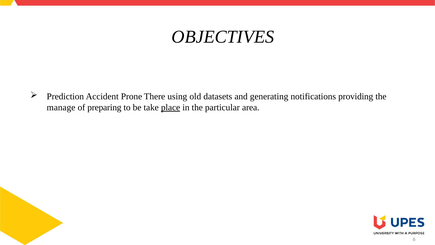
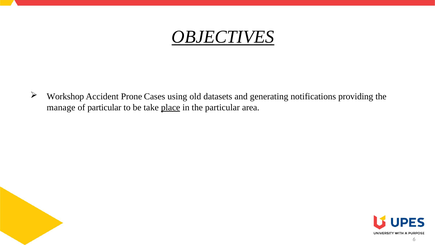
OBJECTIVES underline: none -> present
Prediction: Prediction -> Workshop
There: There -> Cases
of preparing: preparing -> particular
